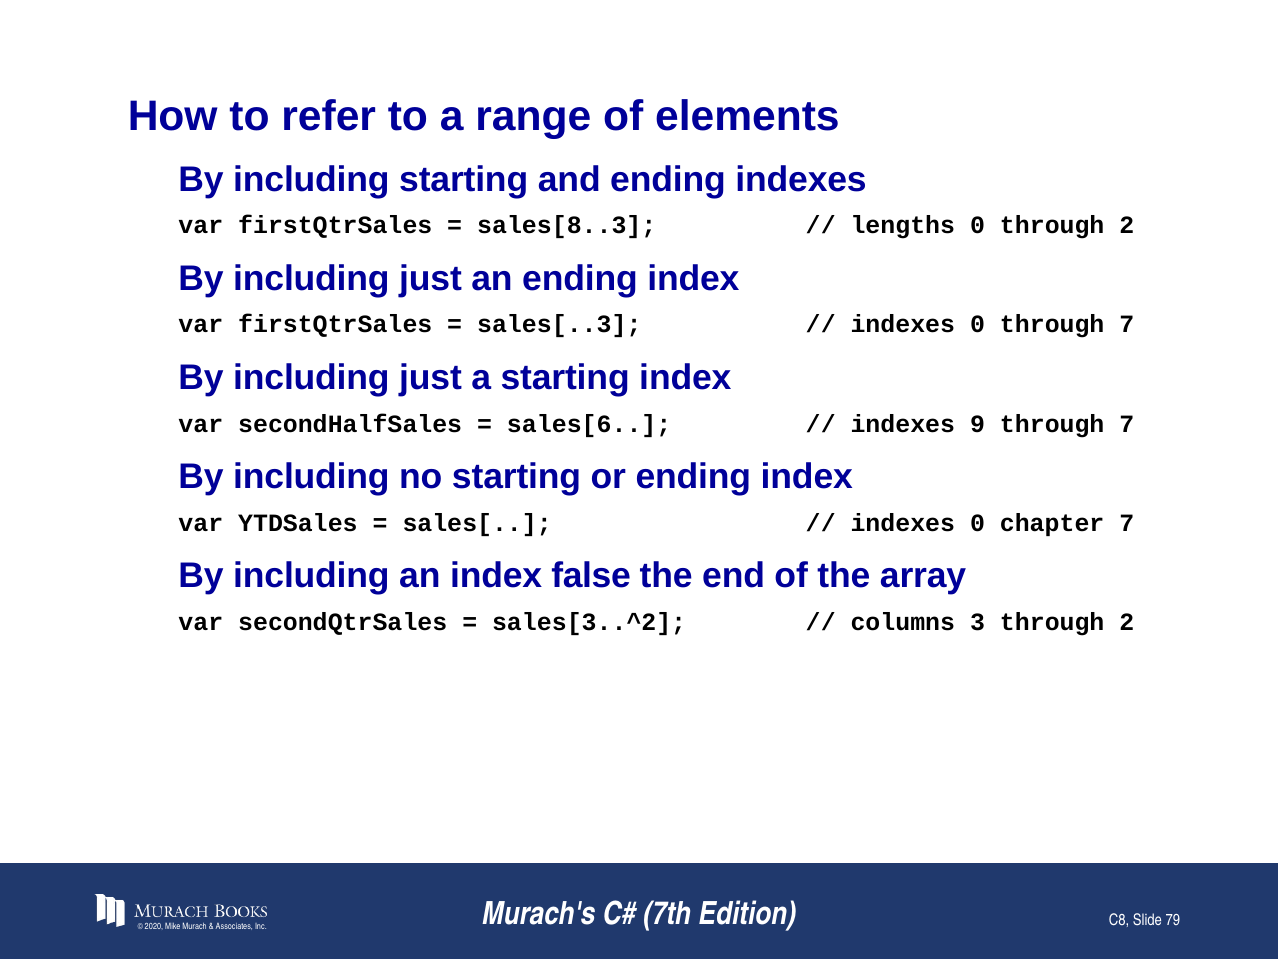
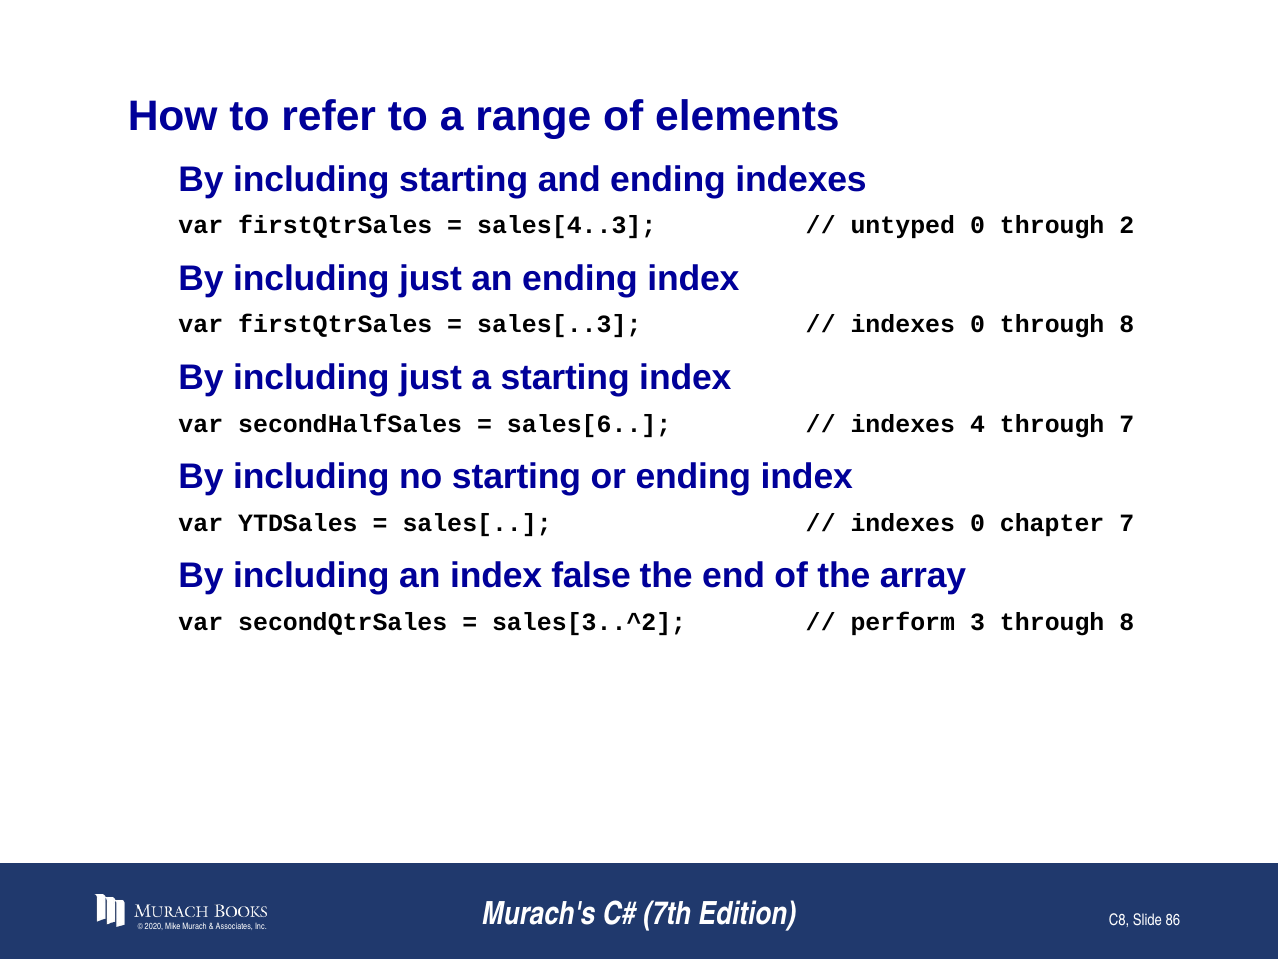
sales[8..3: sales[8..3 -> sales[4..3
lengths: lengths -> untyped
0 through 7: 7 -> 8
9: 9 -> 4
columns: columns -> perform
3 through 2: 2 -> 8
79: 79 -> 86
